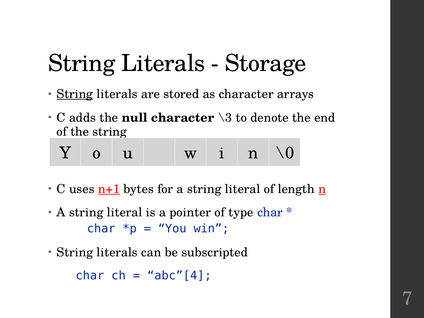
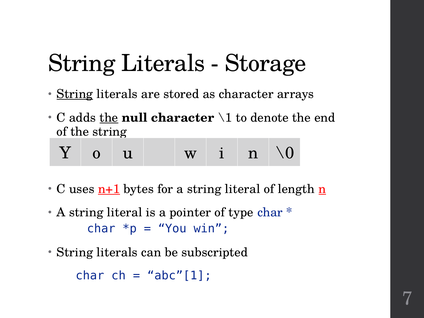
the at (109, 118) underline: none -> present
\3: \3 -> \1
abc”[4: abc”[4 -> abc”[1
